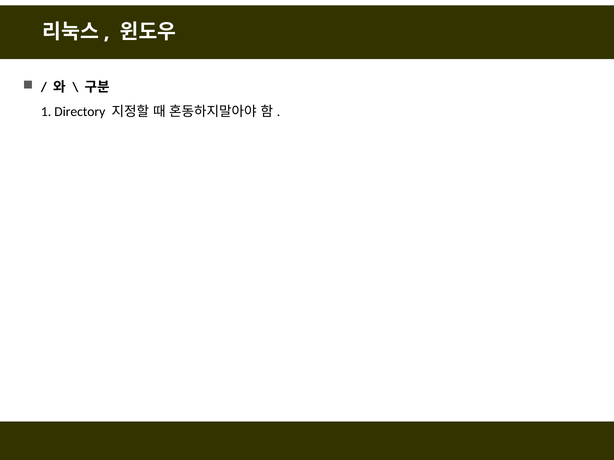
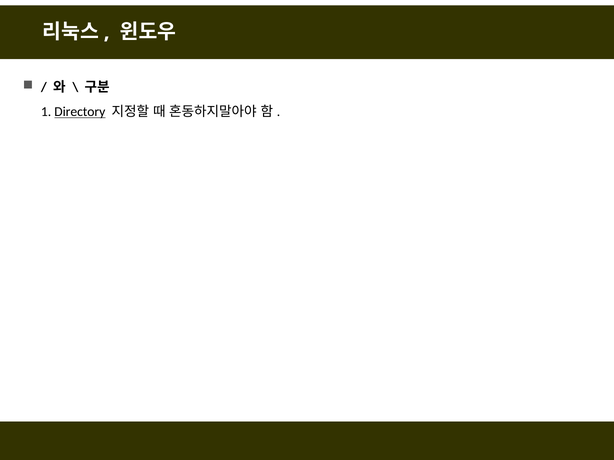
Directory underline: none -> present
